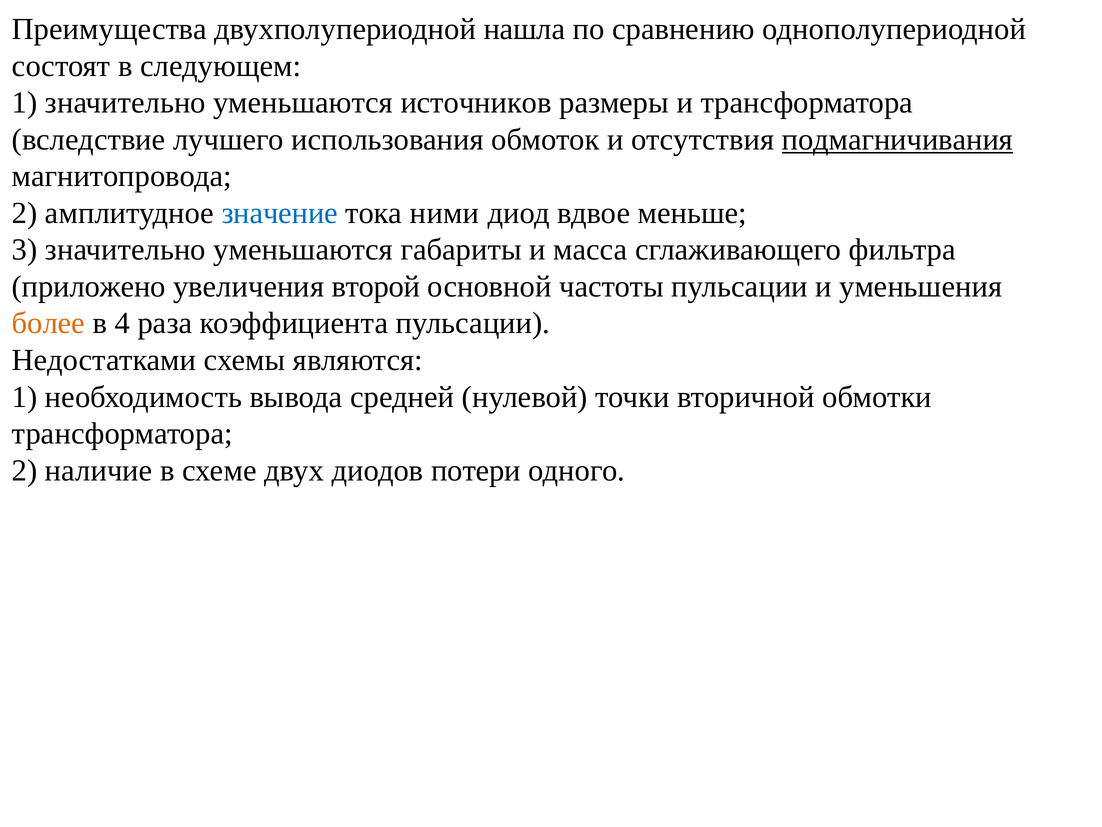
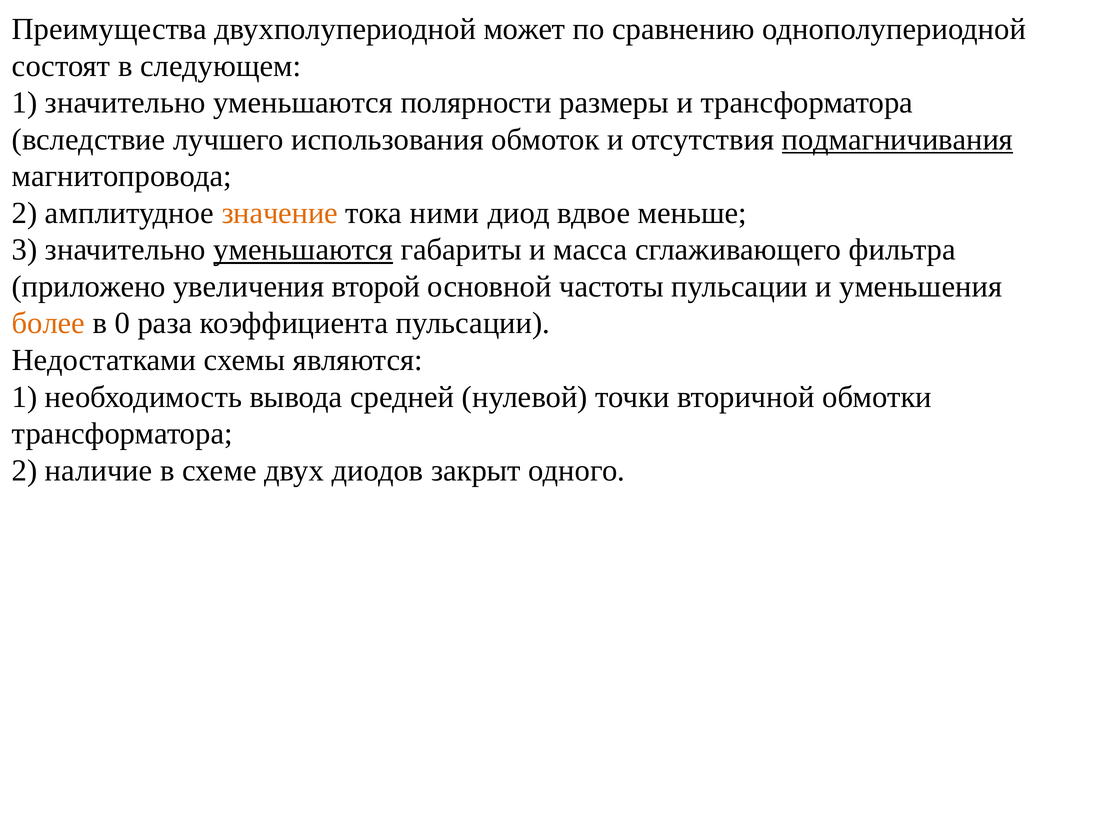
нашла: нашла -> может
источников: источников -> полярности
значение colour: blue -> orange
уменьшаются at (303, 250) underline: none -> present
4: 4 -> 0
потери: потери -> закрыт
